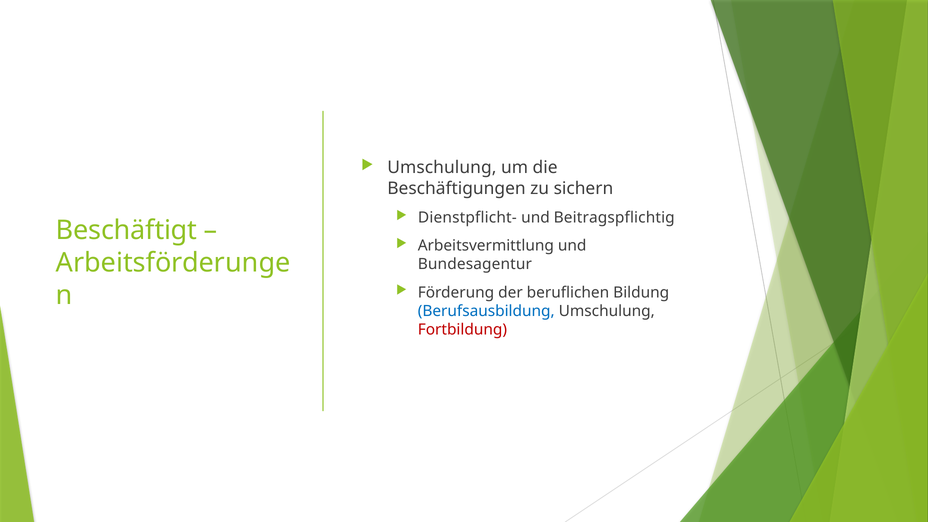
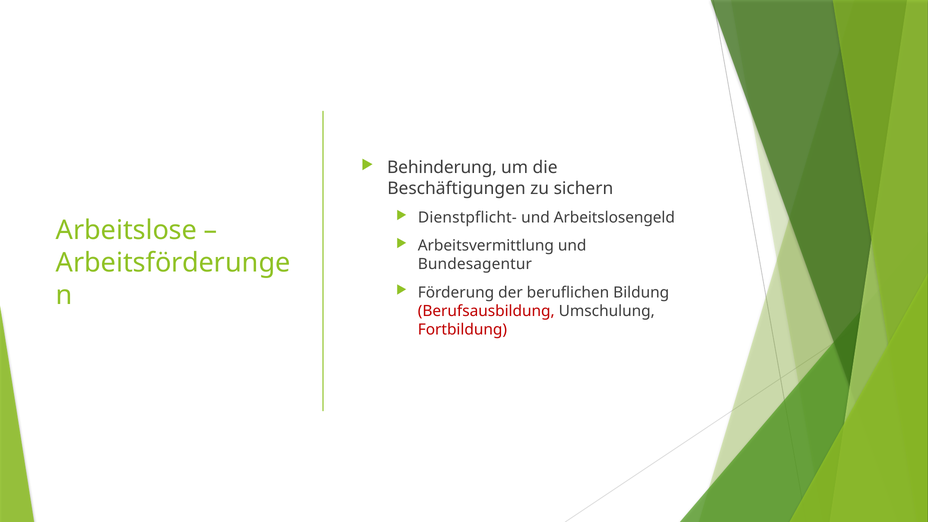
Umschulung at (442, 168): Umschulung -> Behinderung
Beitragspflichtig: Beitragspflichtig -> Arbeitslosengeld
Beschäftigt: Beschäftigt -> Arbeitslose
Berufsausbildung colour: blue -> red
